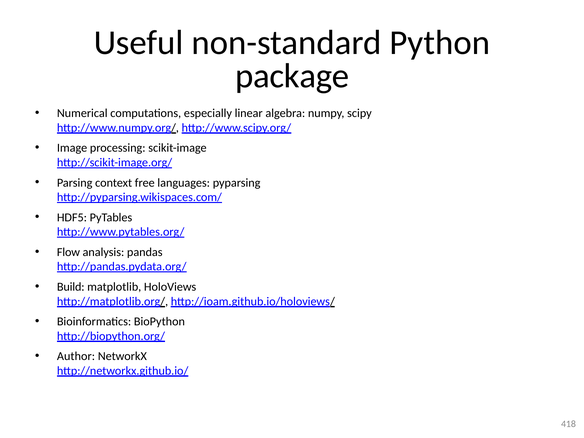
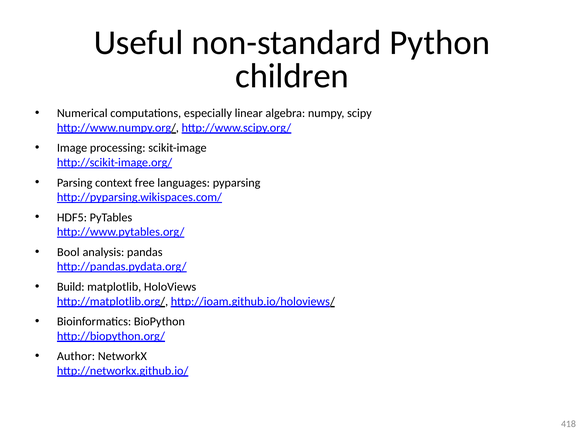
package: package -> children
Flow: Flow -> Bool
